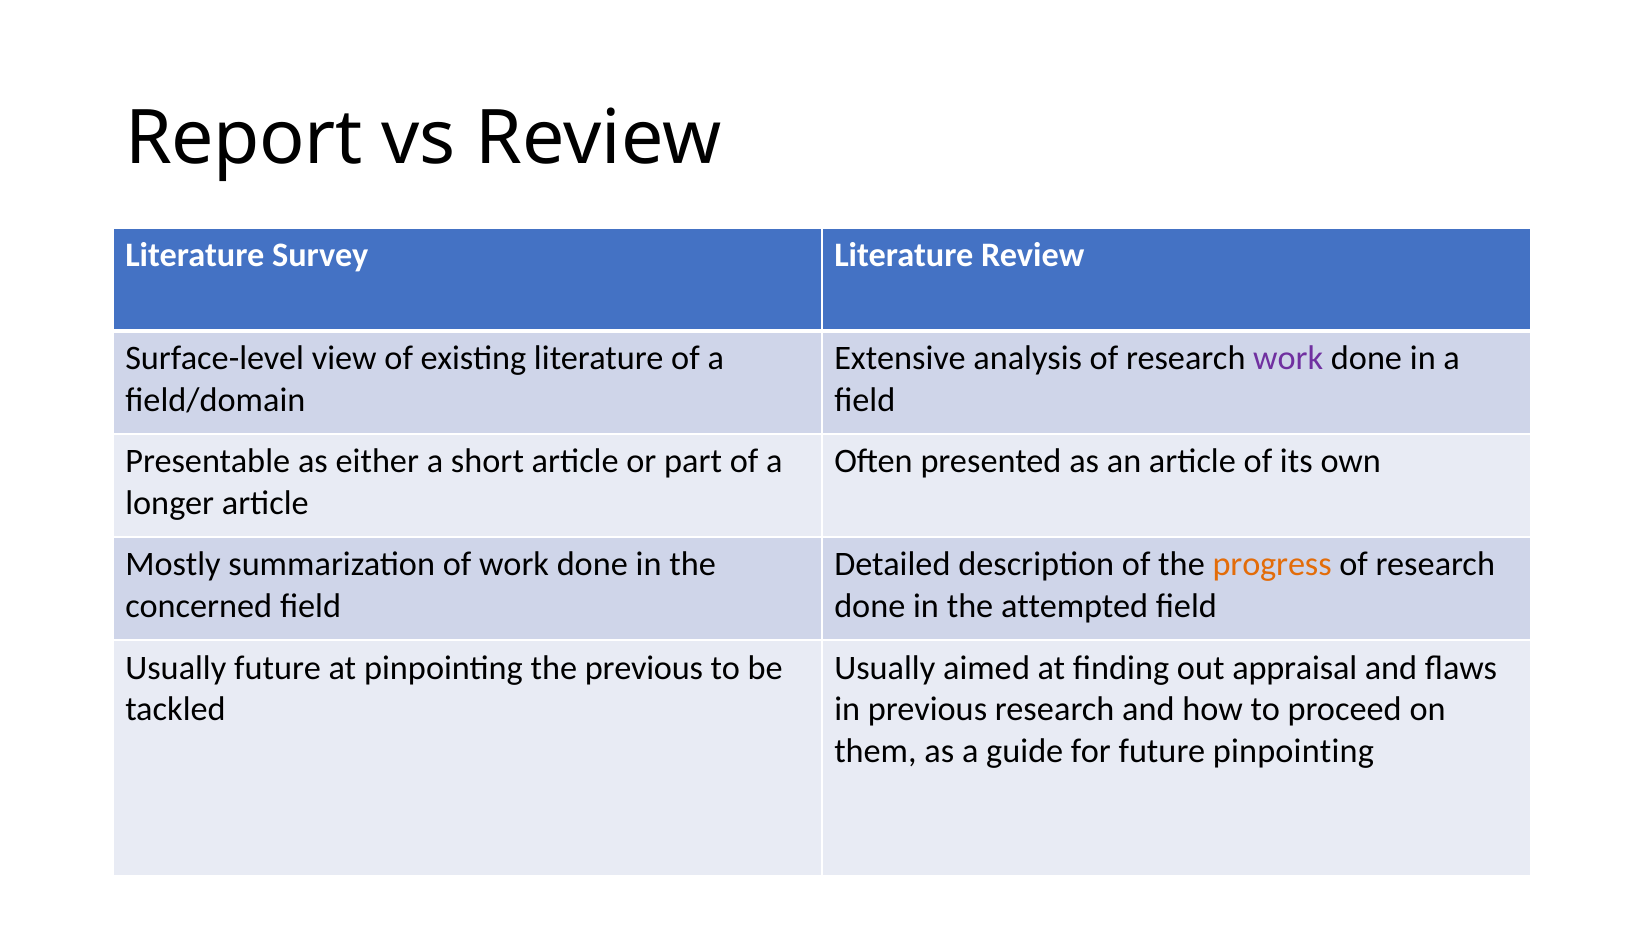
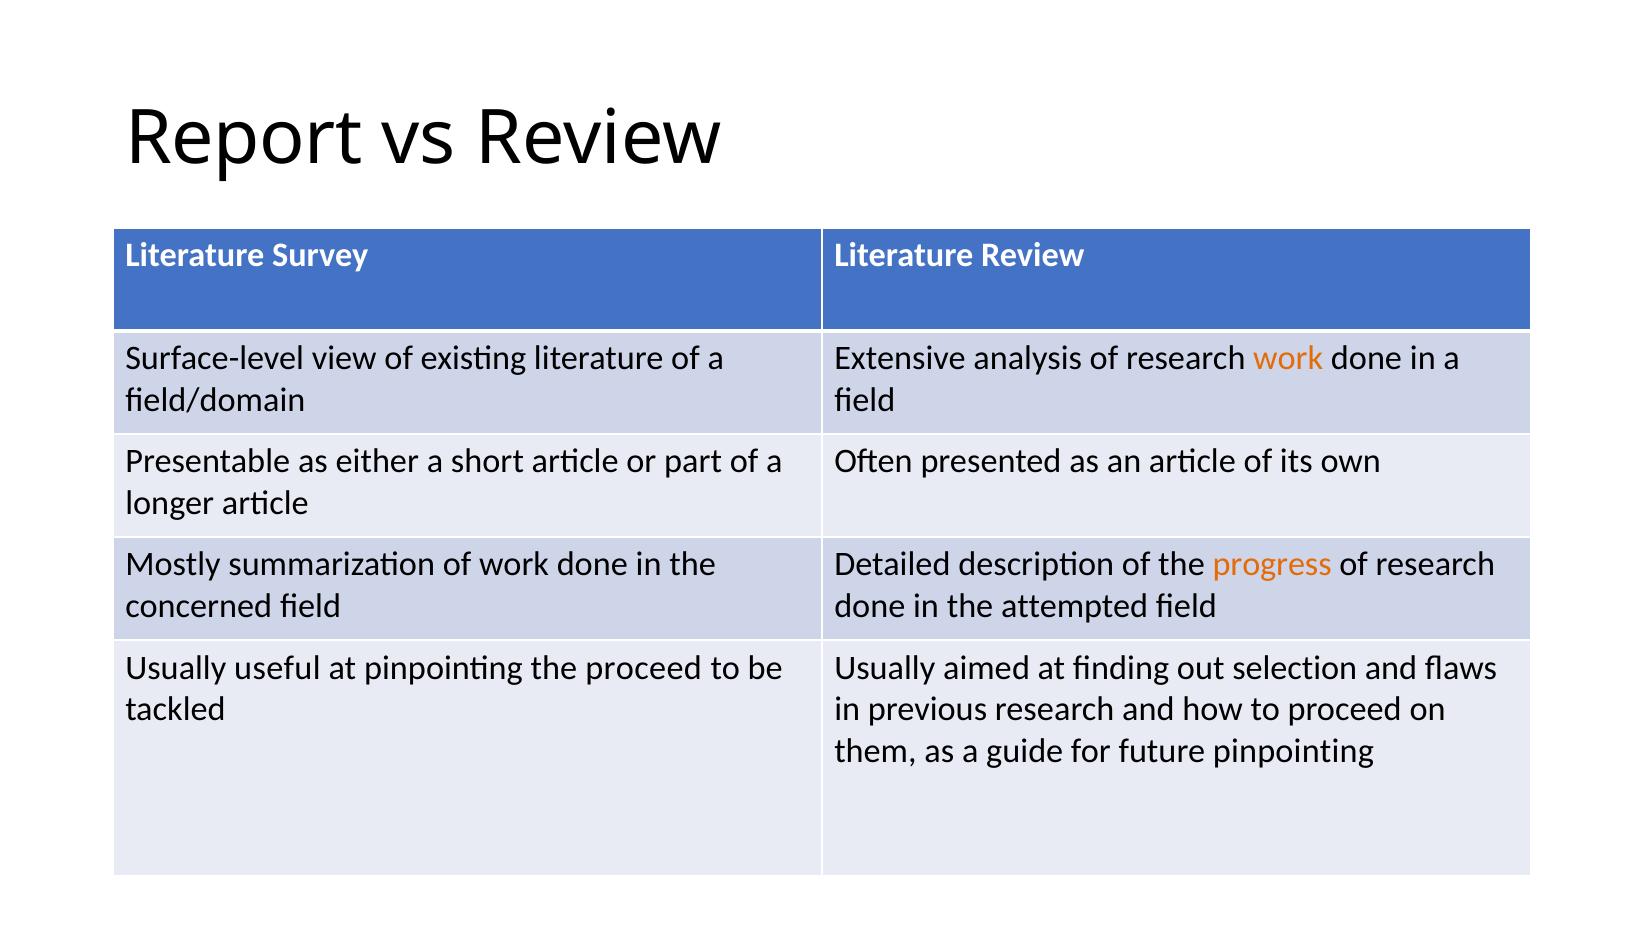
work at (1288, 358) colour: purple -> orange
Usually future: future -> useful
the previous: previous -> proceed
appraisal: appraisal -> selection
